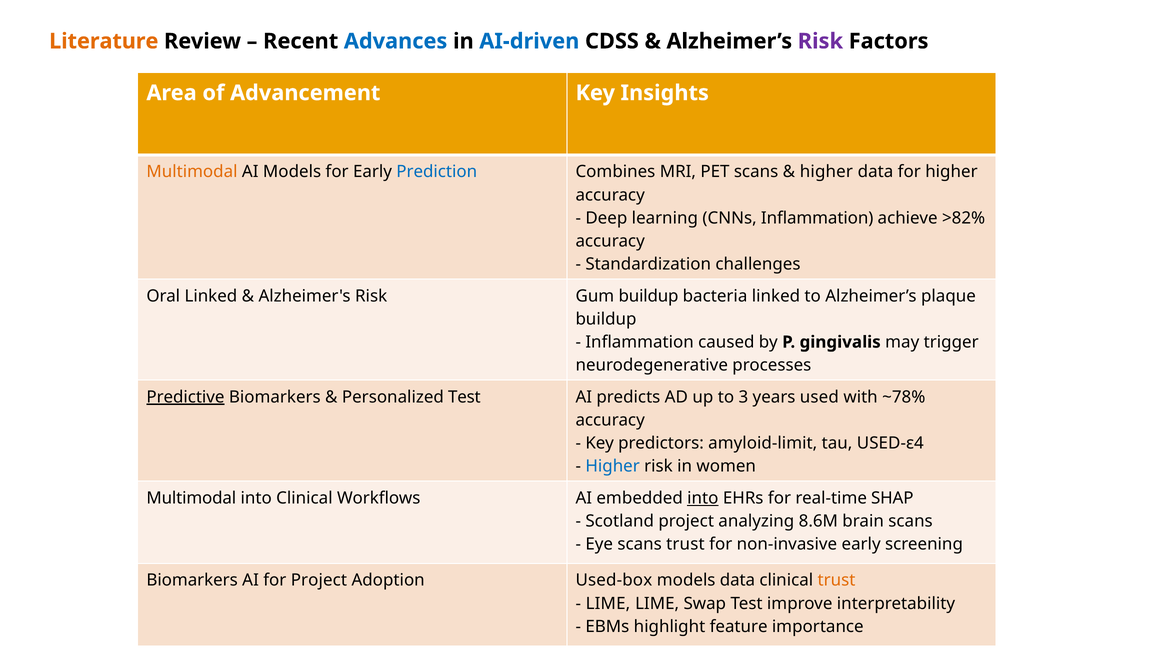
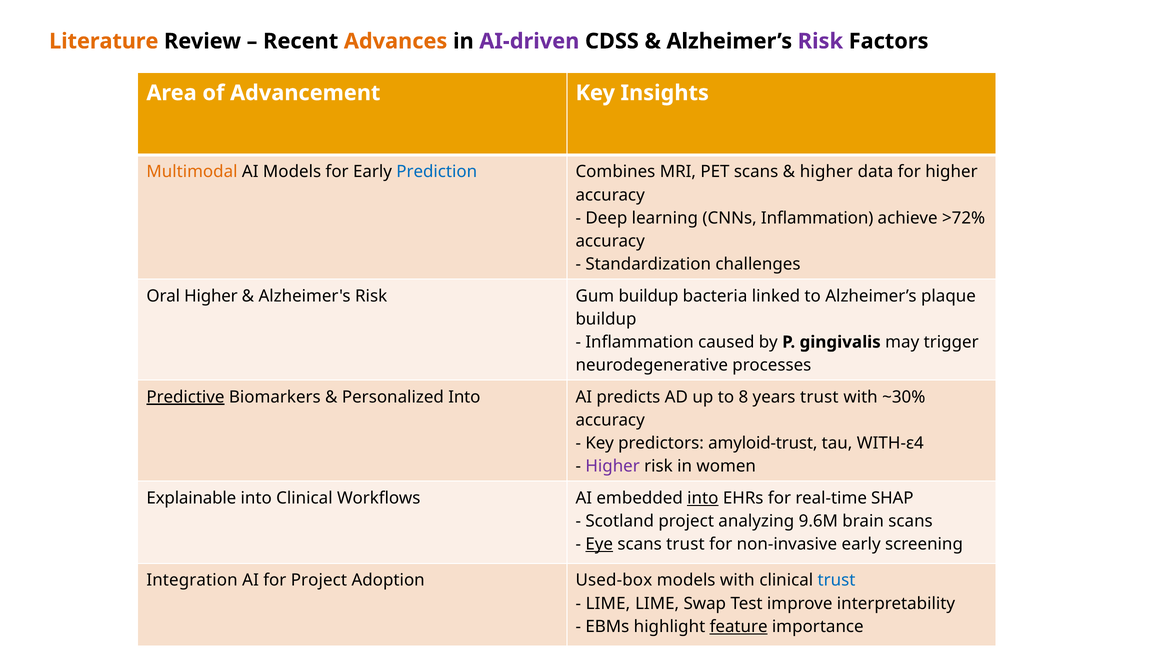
Advances colour: blue -> orange
AI-driven colour: blue -> purple
>82%: >82% -> >72%
Oral Linked: Linked -> Higher
Personalized Test: Test -> Into
3: 3 -> 8
years used: used -> trust
~78%: ~78% -> ~30%
amyloid-limit: amyloid-limit -> amyloid-trust
USED-ε4: USED-ε4 -> WITH-ε4
Higher at (613, 466) colour: blue -> purple
Multimodal at (191, 498): Multimodal -> Explainable
8.6M: 8.6M -> 9.6M
Eye underline: none -> present
Biomarkers at (192, 580): Biomarkers -> Integration
models data: data -> with
trust at (837, 580) colour: orange -> blue
feature underline: none -> present
